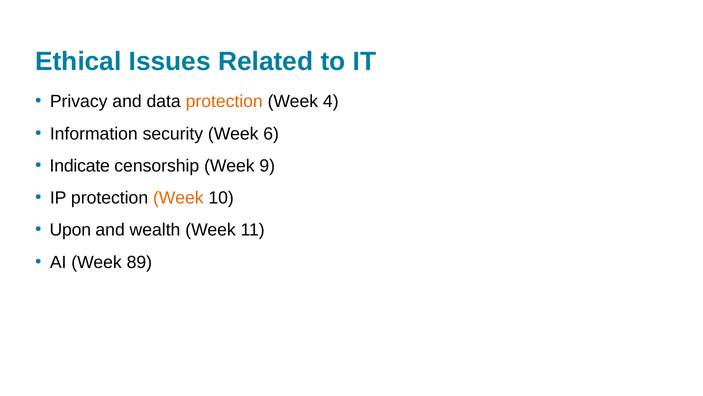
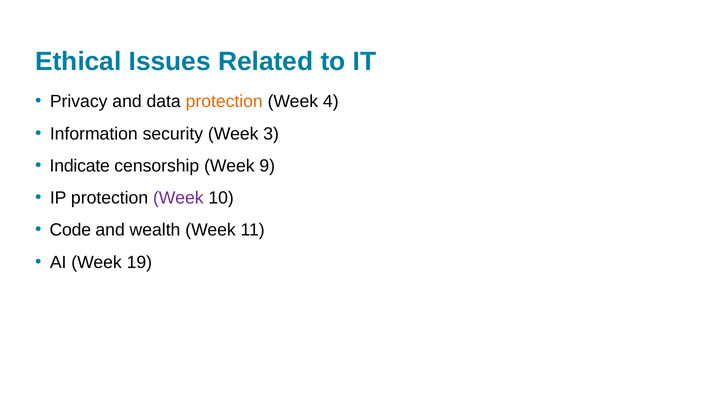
6: 6 -> 3
Week at (178, 198) colour: orange -> purple
Upon: Upon -> Code
89: 89 -> 19
